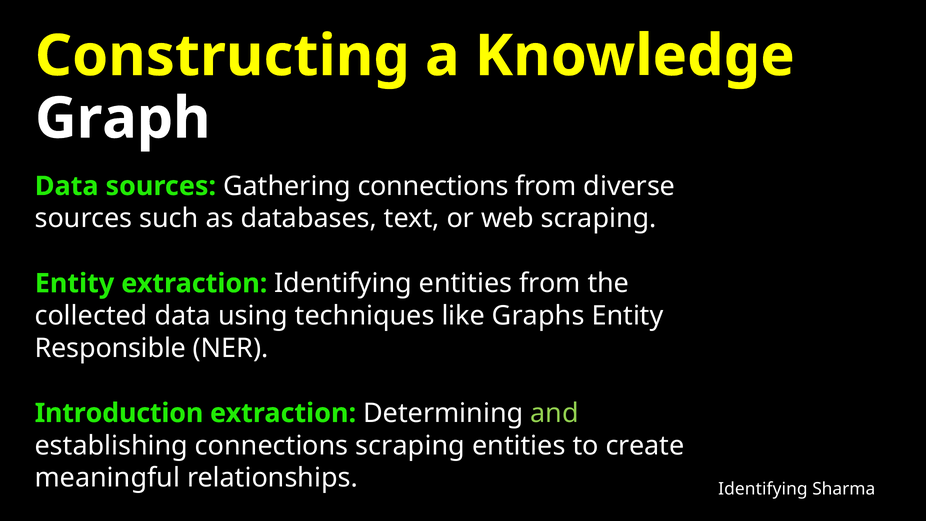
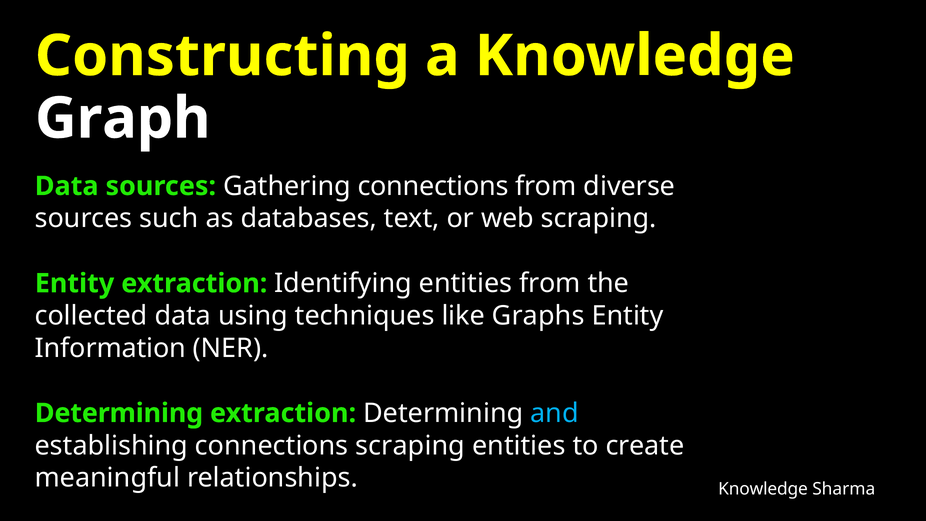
Responsible: Responsible -> Information
Introduction at (119, 413): Introduction -> Determining
and colour: light green -> light blue
relationships Identifying: Identifying -> Knowledge
